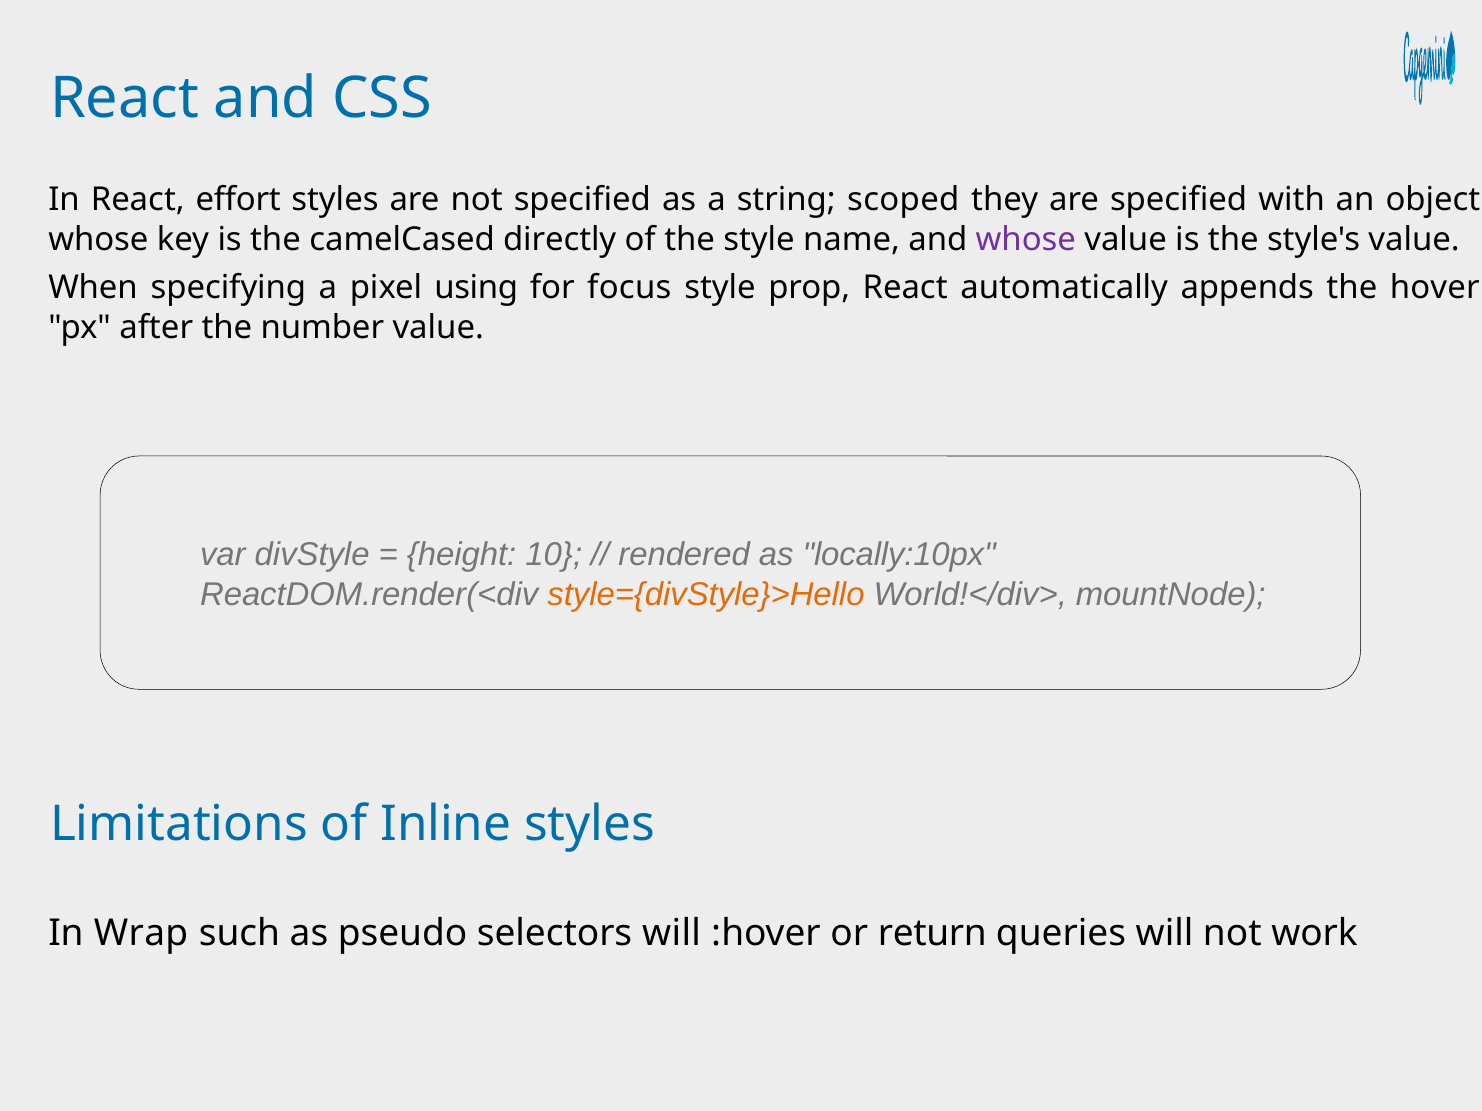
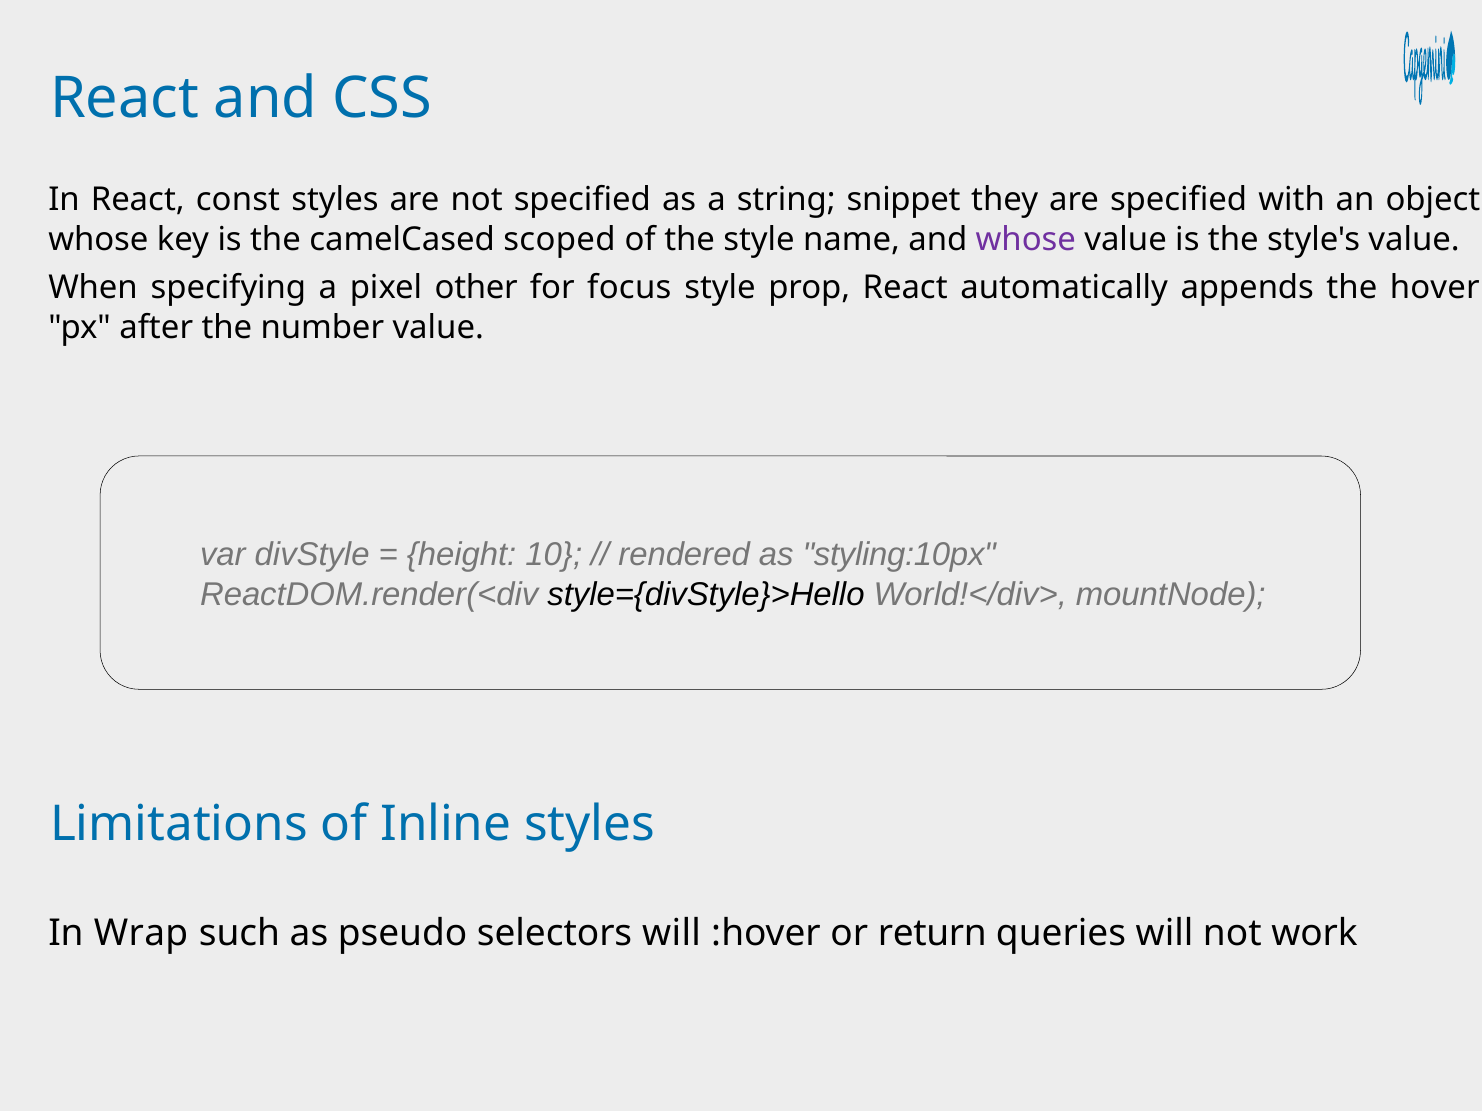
effort: effort -> const
scoped: scoped -> snippet
directly: directly -> scoped
using: using -> other
locally:10px: locally:10px -> styling:10px
style={divStyle}>Hello colour: orange -> black
